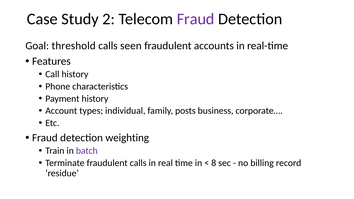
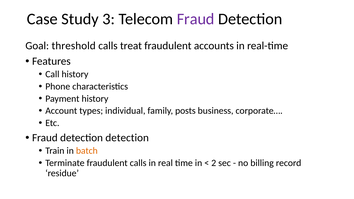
2: 2 -> 3
seen: seen -> treat
detection weighting: weighting -> detection
batch colour: purple -> orange
8: 8 -> 2
